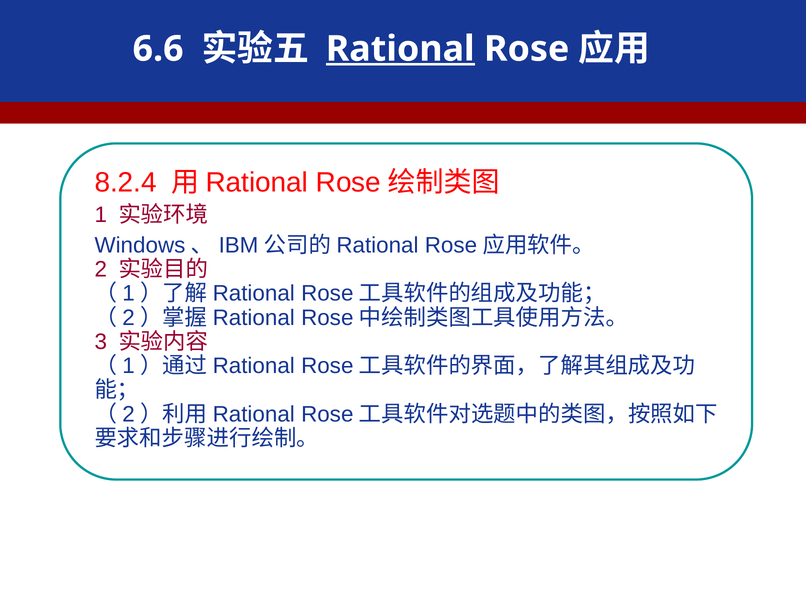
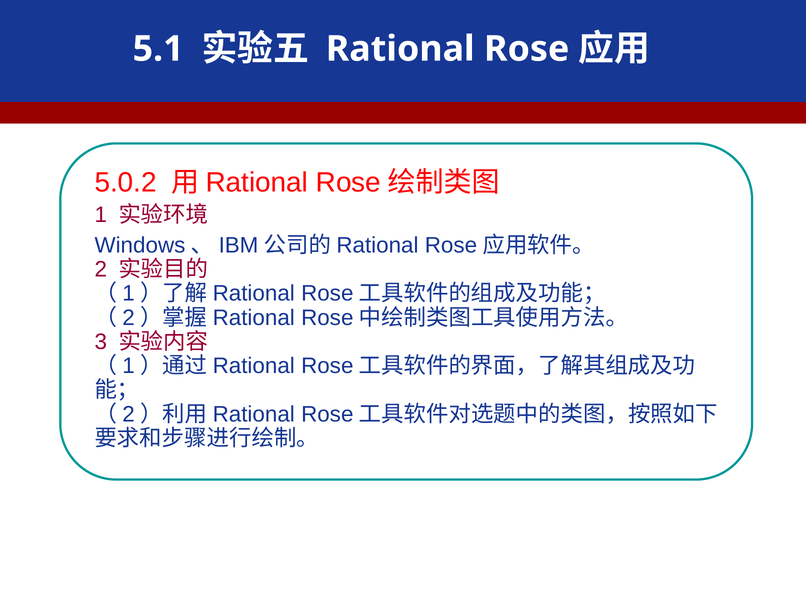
6.6: 6.6 -> 5.1
Rational underline: present -> none
8.2.4: 8.2.4 -> 5.0.2
